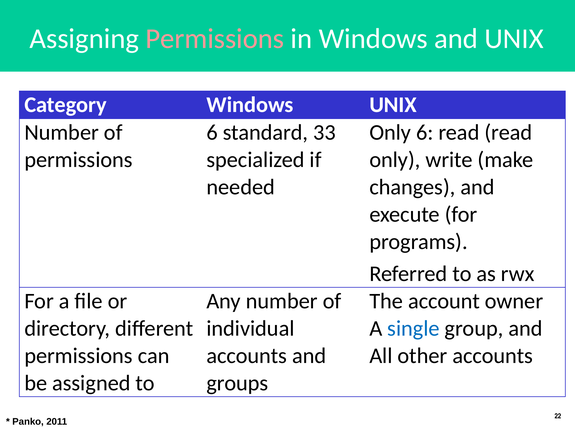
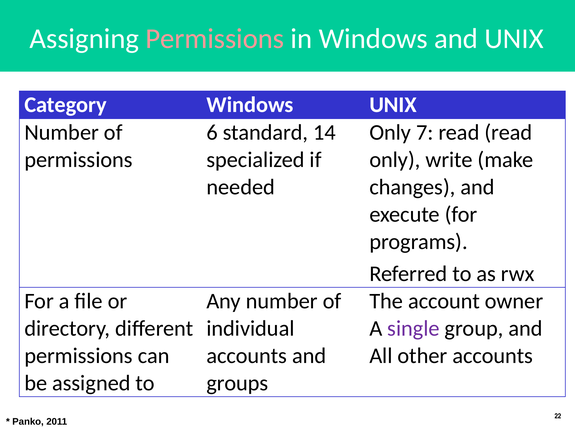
33: 33 -> 14
Only 6: 6 -> 7
single colour: blue -> purple
